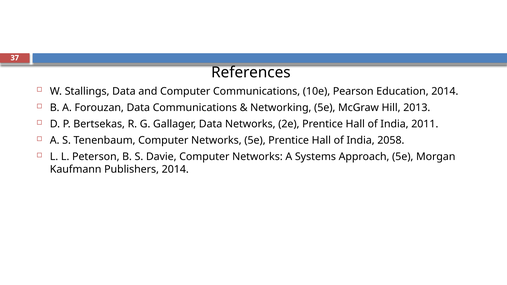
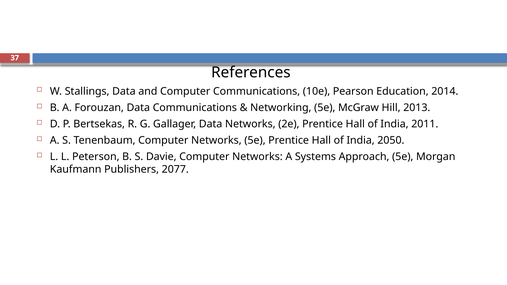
2058: 2058 -> 2050
Publishers 2014: 2014 -> 2077
